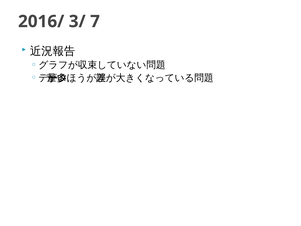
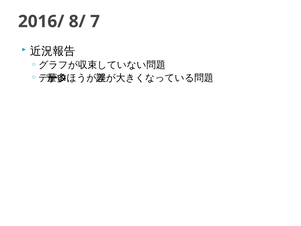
3/: 3/ -> 8/
